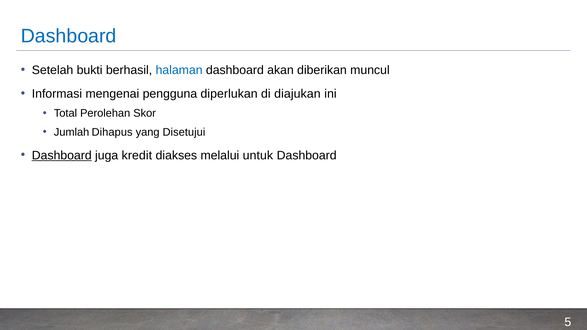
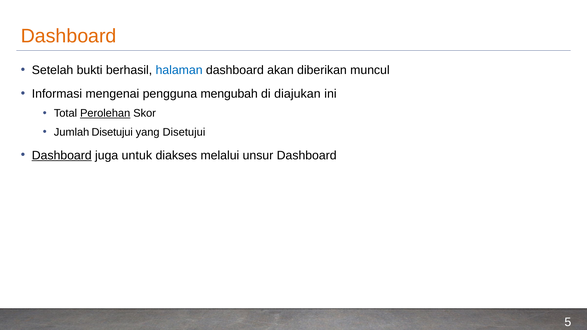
Dashboard at (69, 36) colour: blue -> orange
diperlukan: diperlukan -> mengubah
Perolehan underline: none -> present
Jumlah Dihapus: Dihapus -> Disetujui
kredit: kredit -> untuk
untuk: untuk -> unsur
